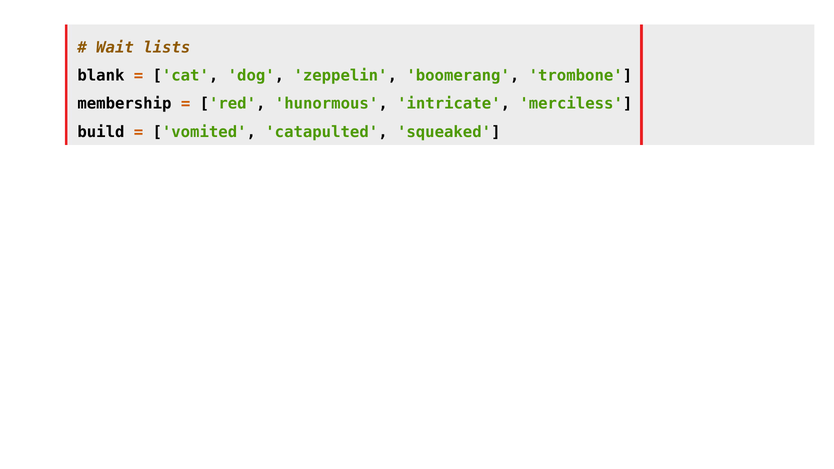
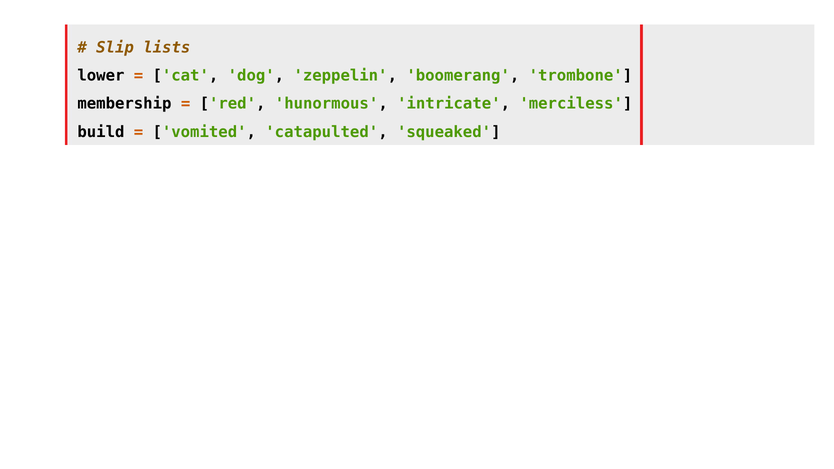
Wait: Wait -> Slip
blank: blank -> lower
